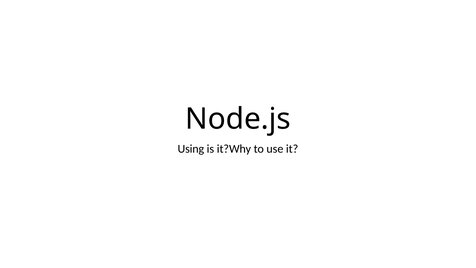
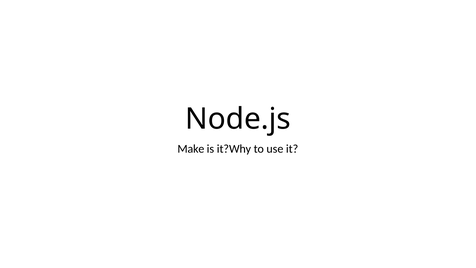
Using: Using -> Make
